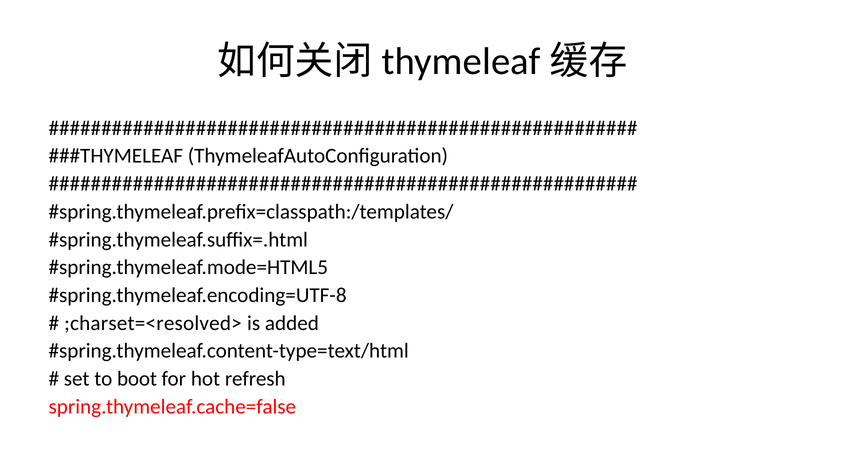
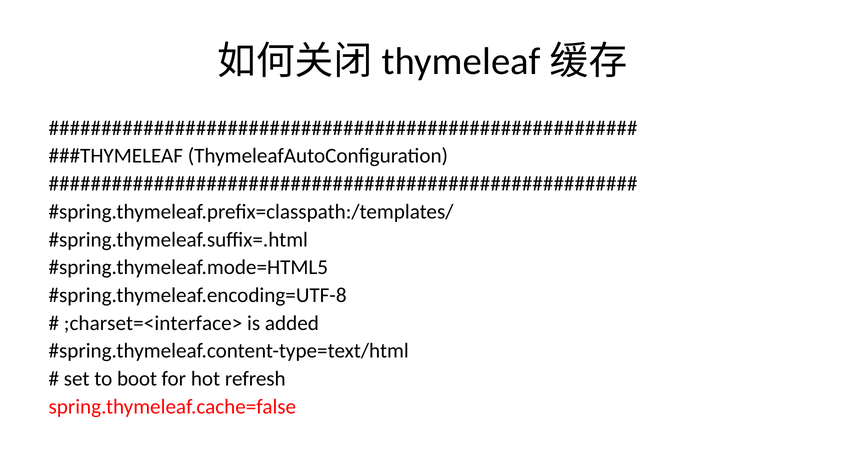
;charset=<resolved>: ;charset=<resolved> -> ;charset=<interface>
